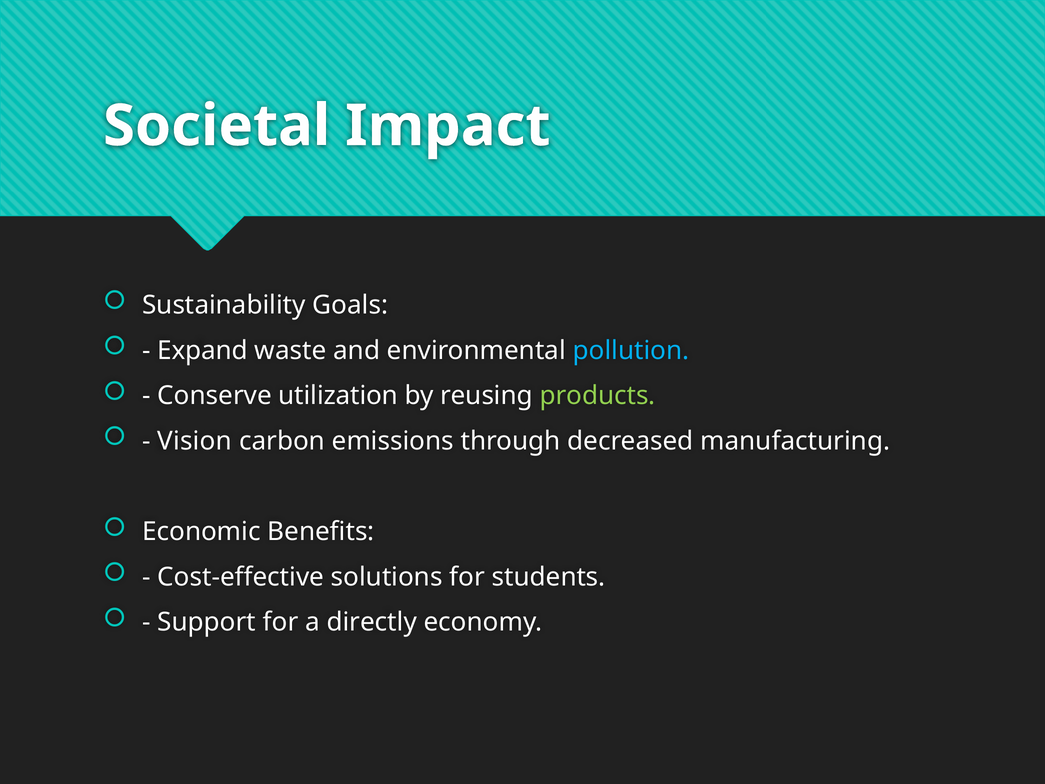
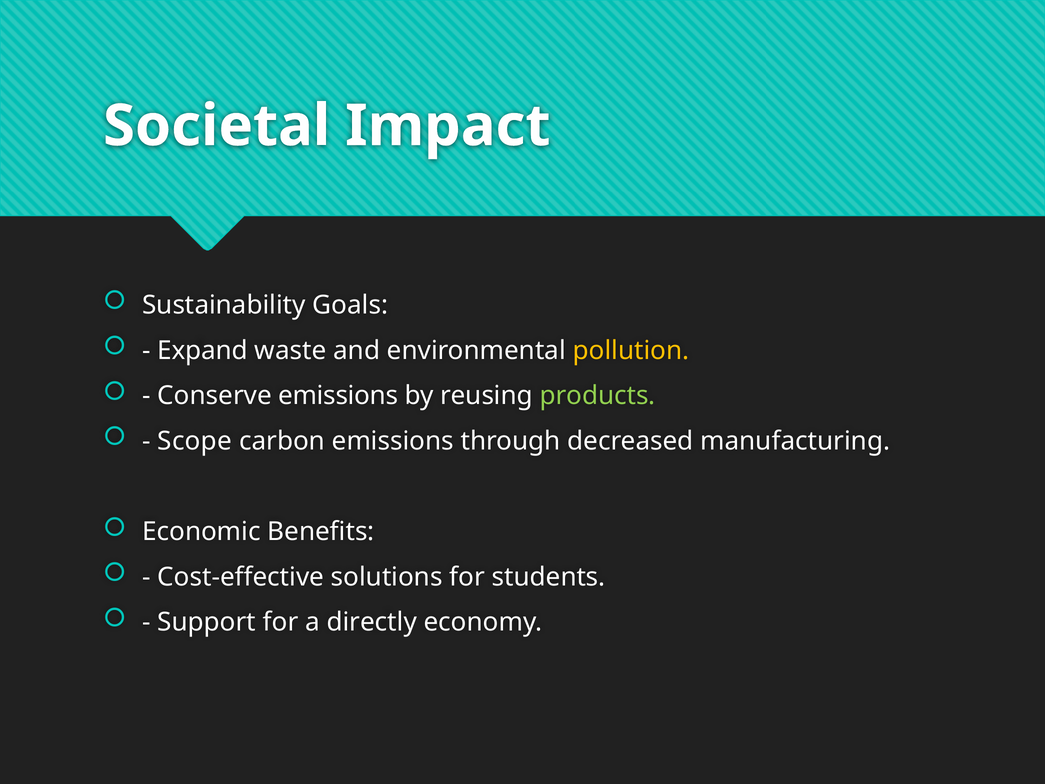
pollution colour: light blue -> yellow
Conserve utilization: utilization -> emissions
Vision: Vision -> Scope
